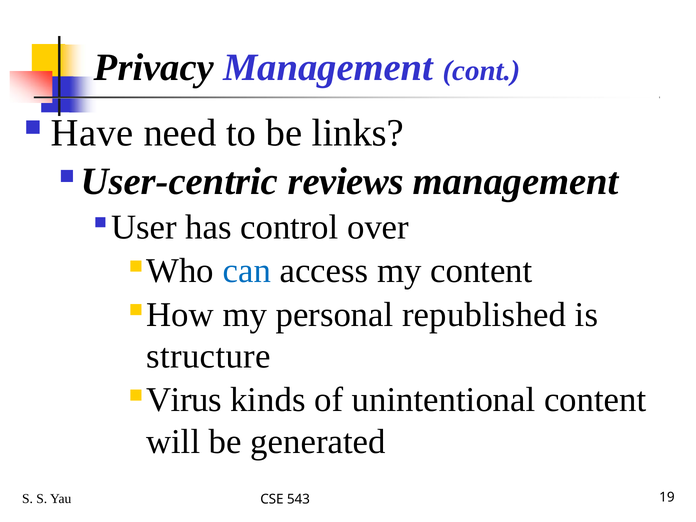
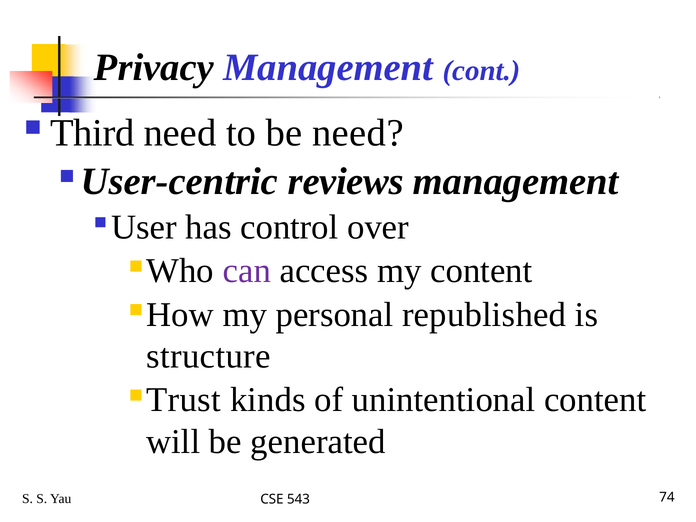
Have: Have -> Third
be links: links -> need
can colour: blue -> purple
Virus: Virus -> Trust
19: 19 -> 74
